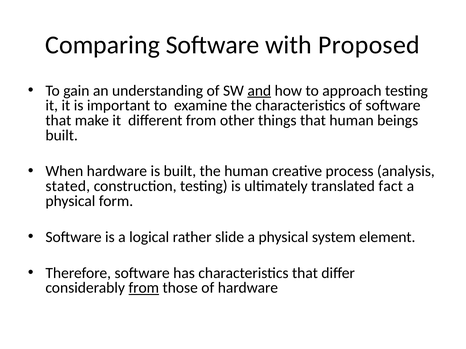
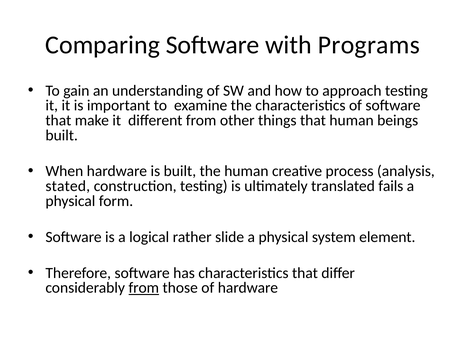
Proposed: Proposed -> Programs
and underline: present -> none
fact: fact -> fails
